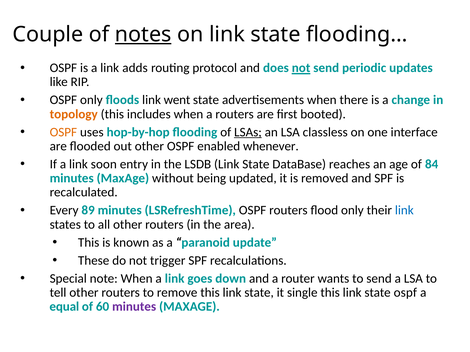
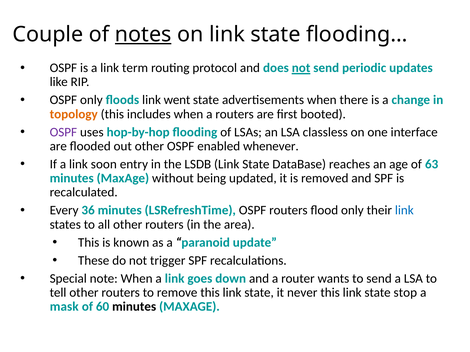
adds: adds -> term
OSPF at (63, 132) colour: orange -> purple
LSAs underline: present -> none
84: 84 -> 63
89: 89 -> 36
single: single -> never
state ospf: ospf -> stop
equal: equal -> mask
minutes at (134, 307) colour: purple -> black
